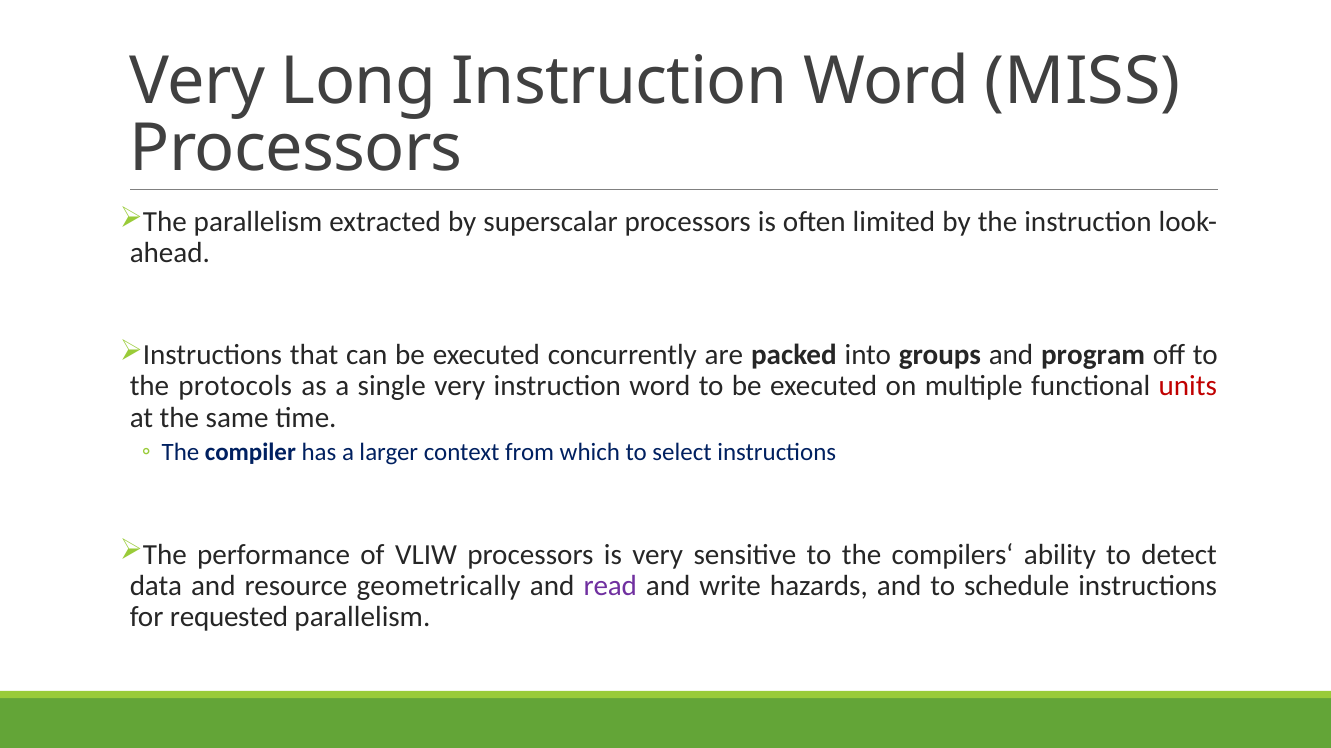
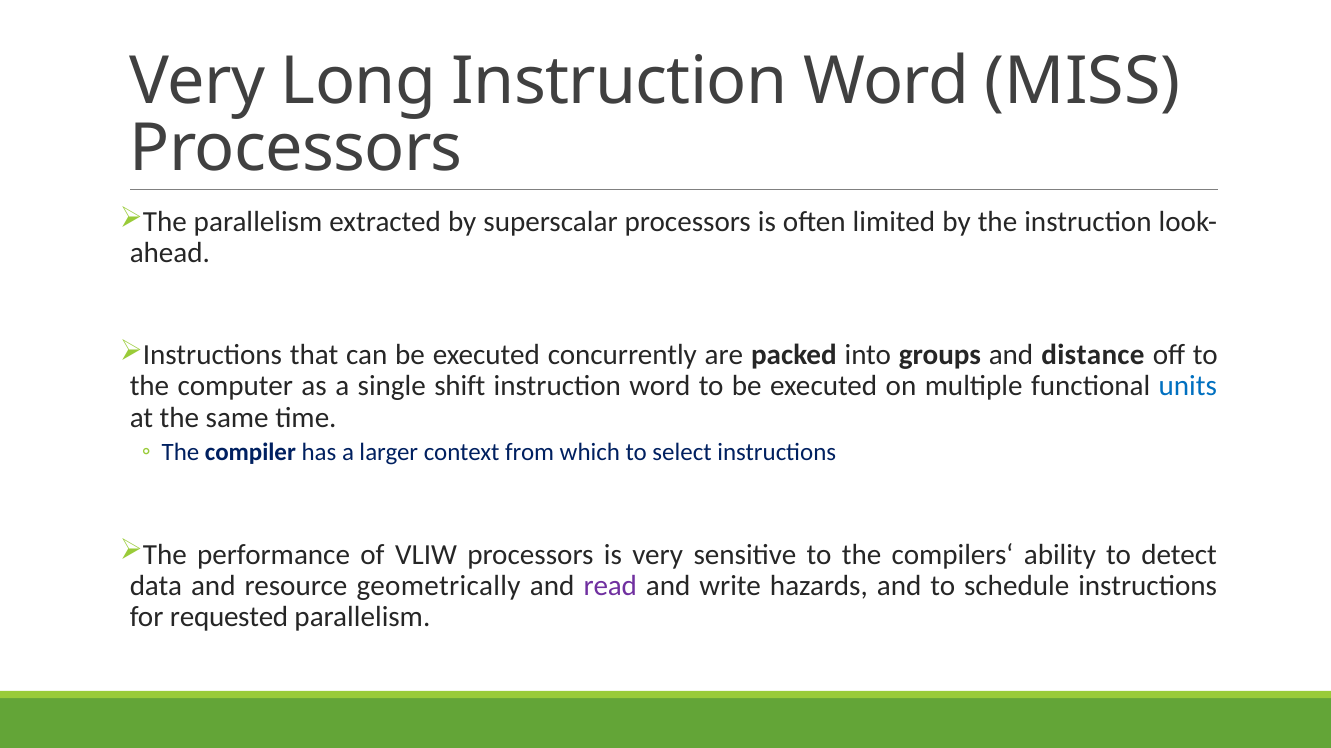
program: program -> distance
protocols: protocols -> computer
single very: very -> shift
units colour: red -> blue
